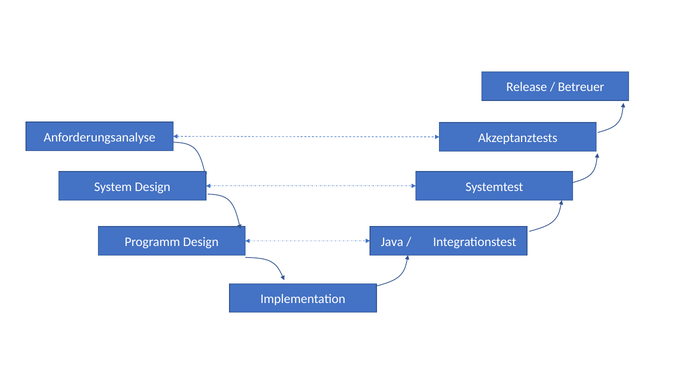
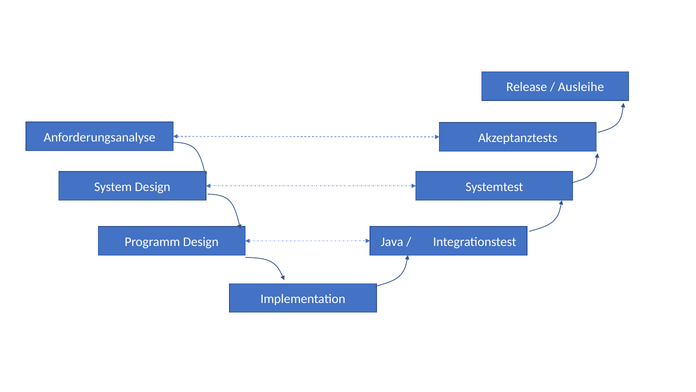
Betreuer: Betreuer -> Ausleihe
